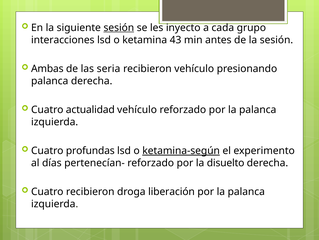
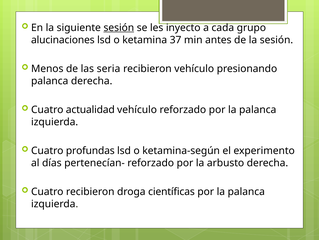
interacciones: interacciones -> alucinaciones
43: 43 -> 37
Ambas: Ambas -> Menos
ketamina-según underline: present -> none
disuelto: disuelto -> arbusto
liberación: liberación -> científicas
